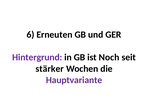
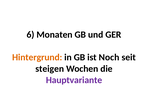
Erneuten: Erneuten -> Monaten
Hintergrund colour: purple -> orange
stärker: stärker -> steigen
